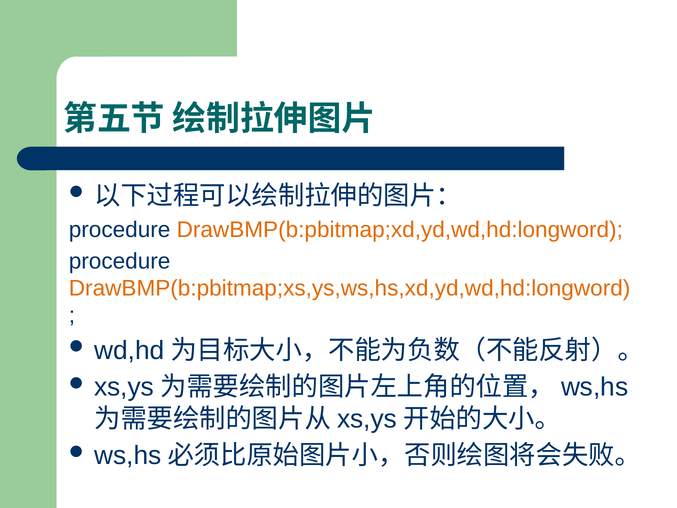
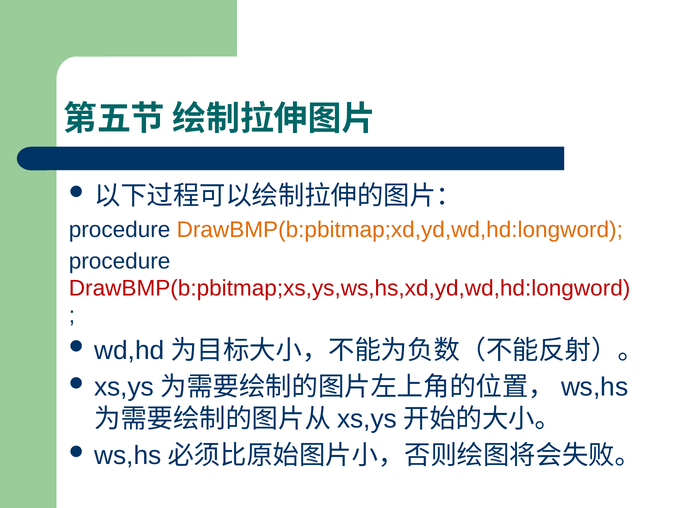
DrawBMP(b:pbitmap;xs,ys,ws,hs,xd,yd,wd,hd:longword colour: orange -> red
